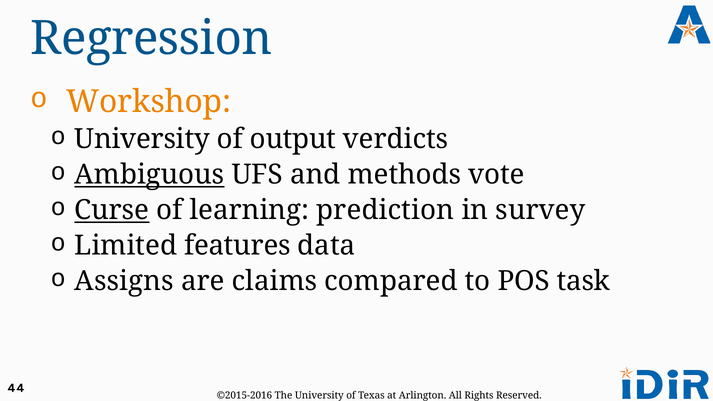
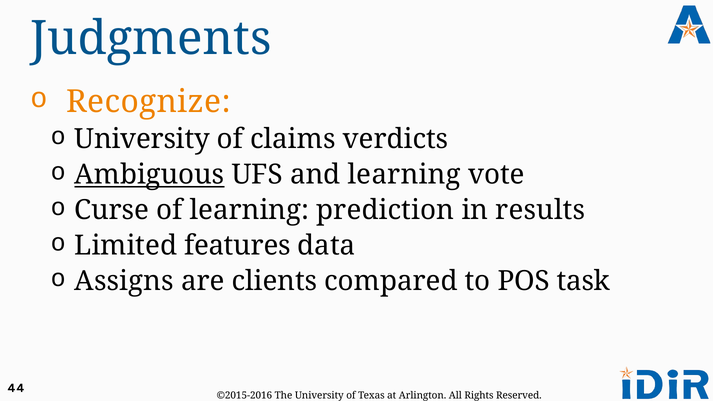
Regression: Regression -> Judgments
Workshop: Workshop -> Recognize
output: output -> claims
and methods: methods -> learning
Curse underline: present -> none
survey: survey -> results
claims: claims -> clients
